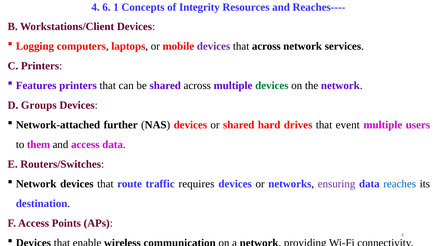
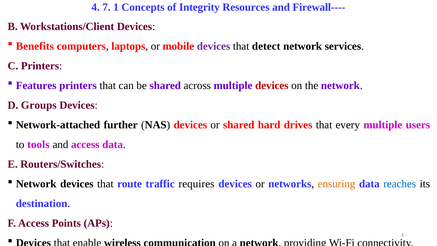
6: 6 -> 7
Reaches----: Reaches---- -> Firewall----
Logging: Logging -> Benefits
that across: across -> detect
devices at (272, 85) colour: green -> red
event: event -> every
them: them -> tools
ensuring colour: purple -> orange
